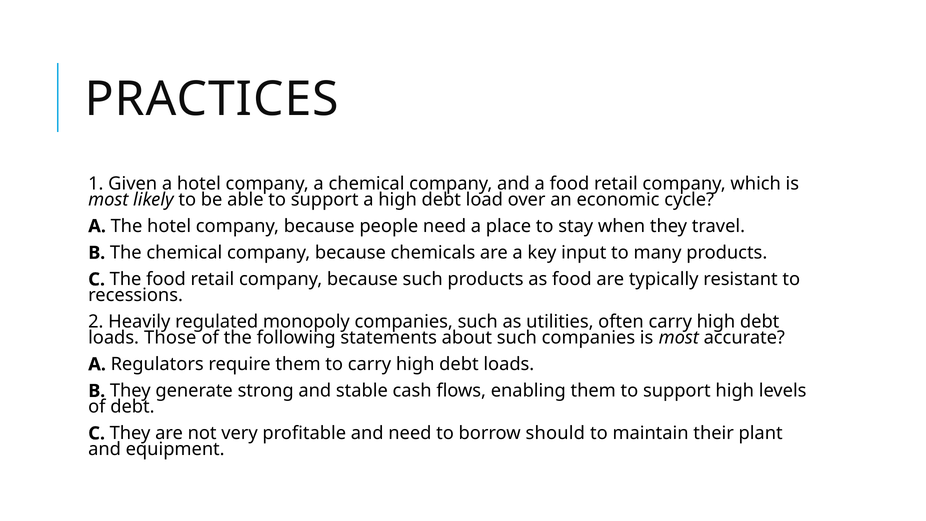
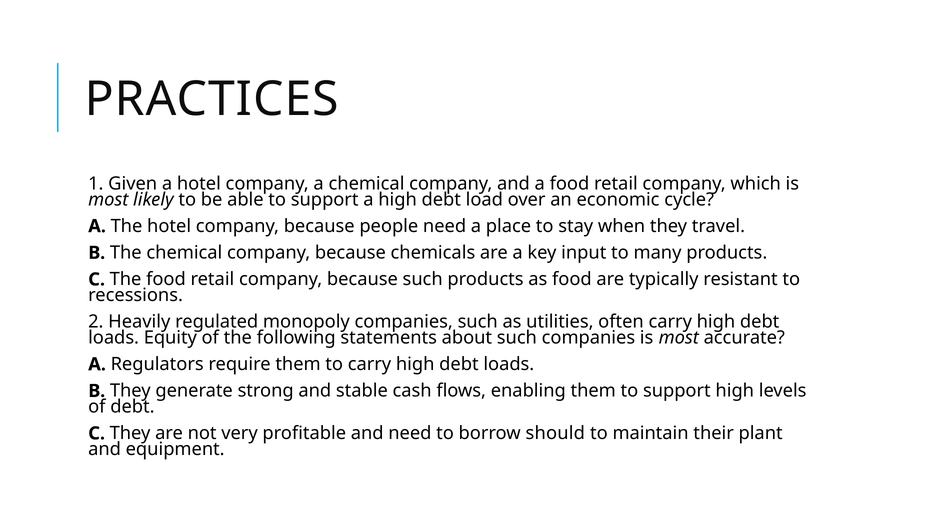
Those: Those -> Equity
